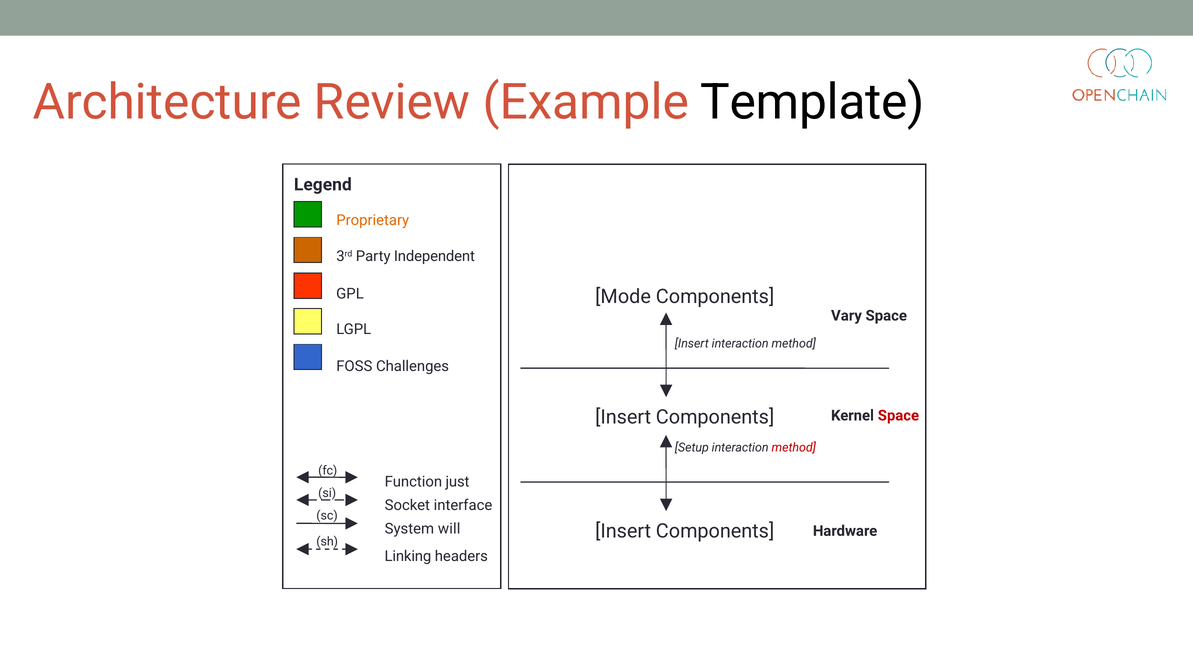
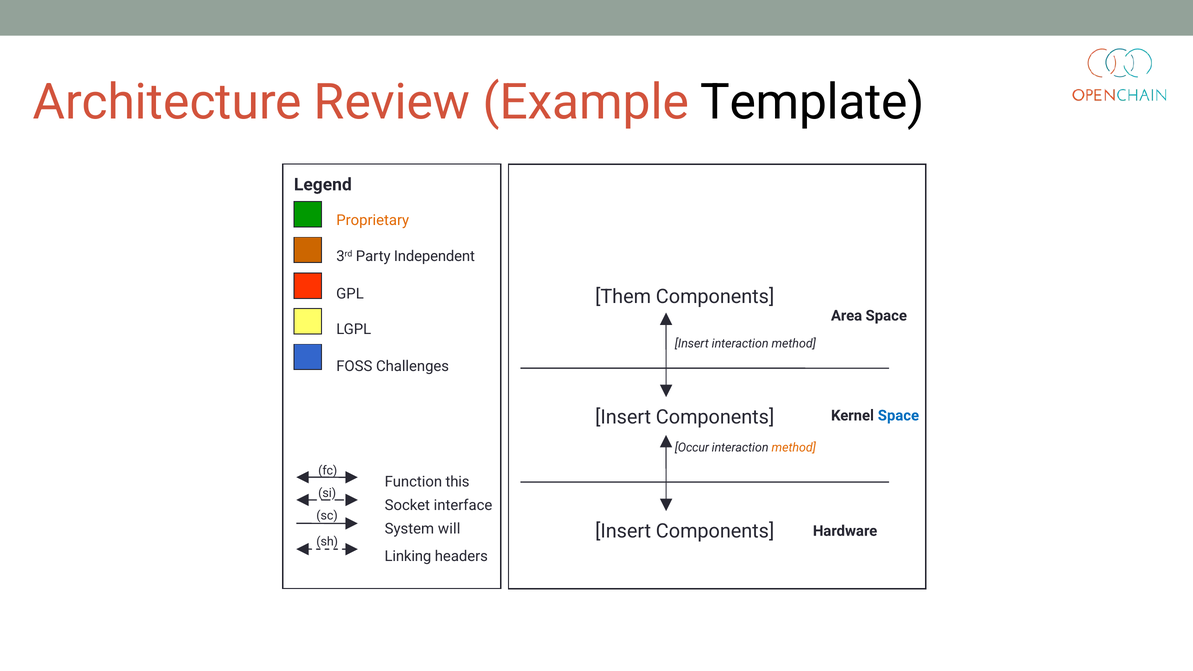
Mode: Mode -> Them
Vary: Vary -> Area
Space at (898, 416) colour: red -> blue
Setup: Setup -> Occur
method at (794, 448) colour: red -> orange
just: just -> this
